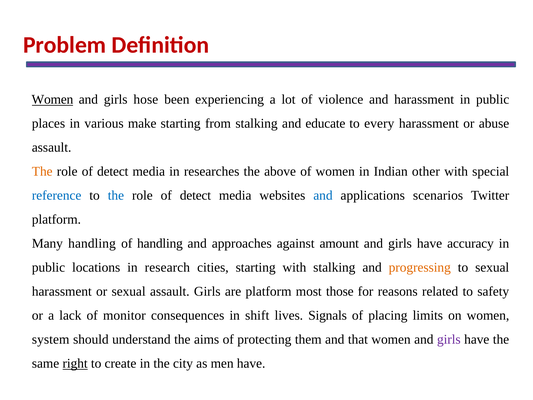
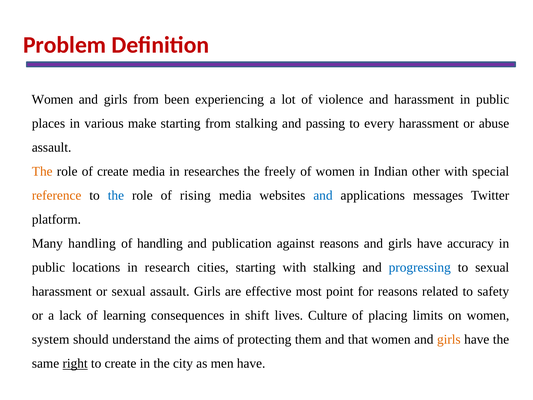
Women at (52, 99) underline: present -> none
girls hose: hose -> from
educate: educate -> passing
detect at (113, 171): detect -> create
above: above -> freely
reference colour: blue -> orange
detect at (195, 195): detect -> rising
scenarios: scenarios -> messages
approaches: approaches -> publication
against amount: amount -> reasons
progressing colour: orange -> blue
are platform: platform -> effective
those: those -> point
monitor: monitor -> learning
Signals: Signals -> Culture
girls at (449, 339) colour: purple -> orange
